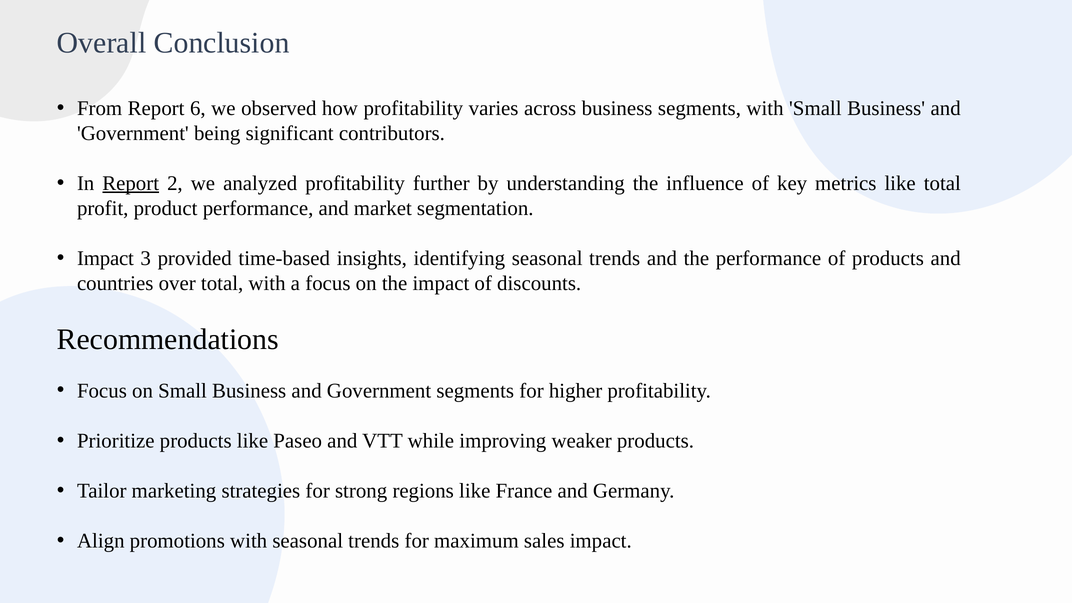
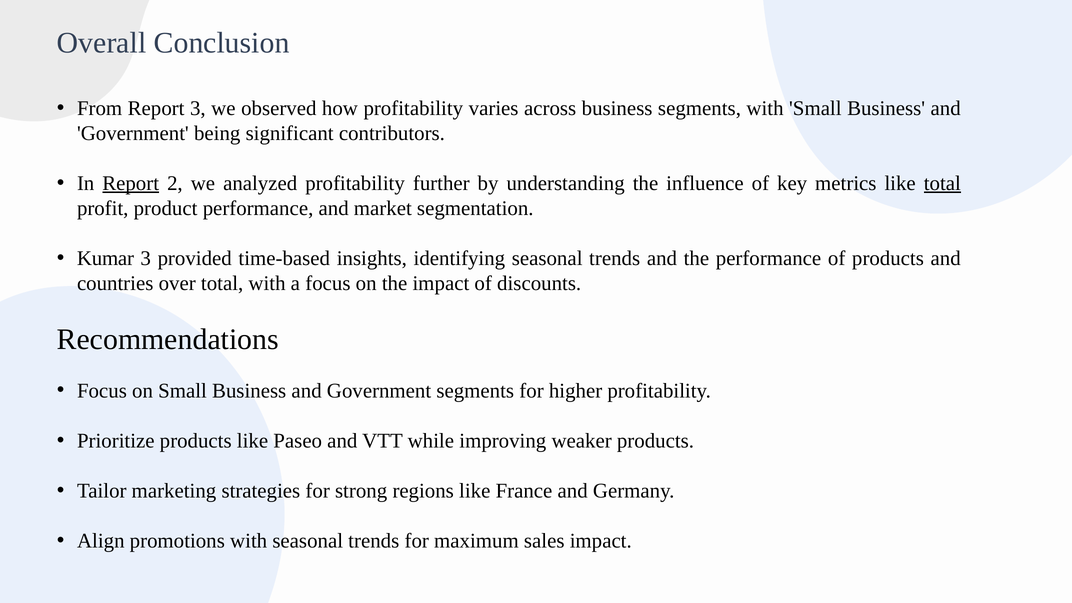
Report 6: 6 -> 3
total at (942, 183) underline: none -> present
Impact at (105, 258): Impact -> Kumar
